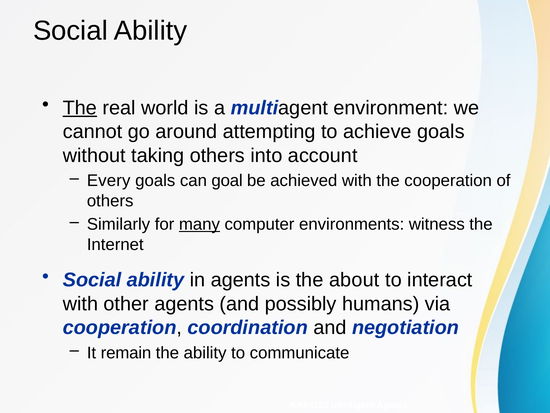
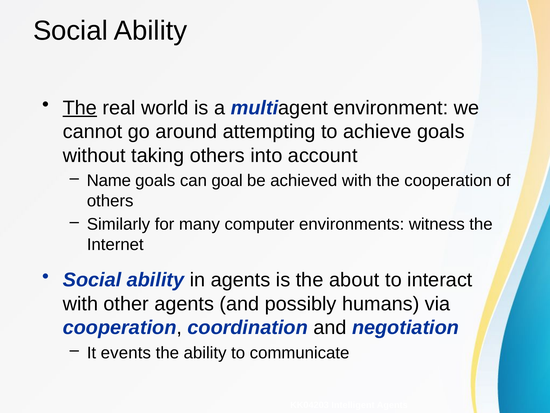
Every: Every -> Name
many underline: present -> none
remain: remain -> events
